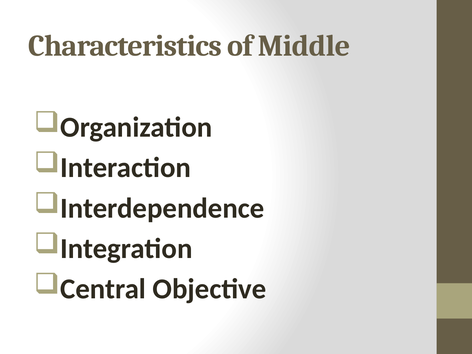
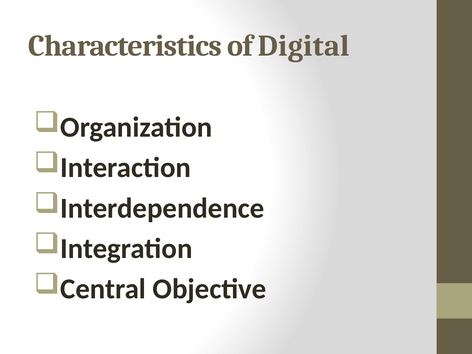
Middle: Middle -> Digital
